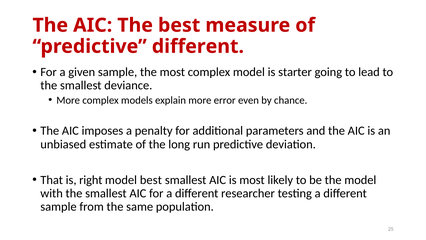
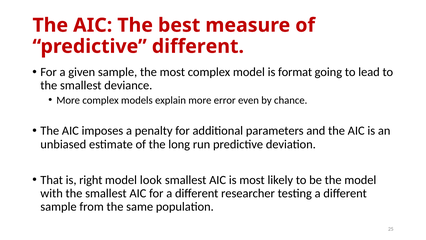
starter: starter -> format
model best: best -> look
